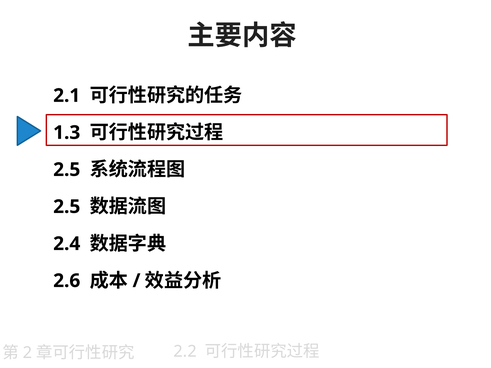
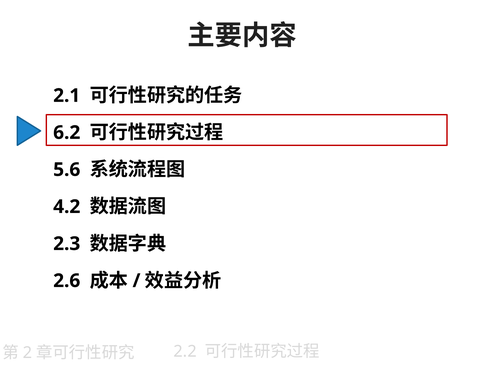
1.3: 1.3 -> 6.2
2.5 at (67, 170): 2.5 -> 5.6
2.5 at (67, 207): 2.5 -> 4.2
2.4: 2.4 -> 2.3
